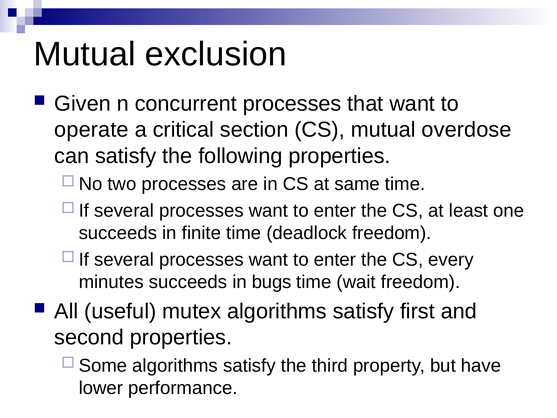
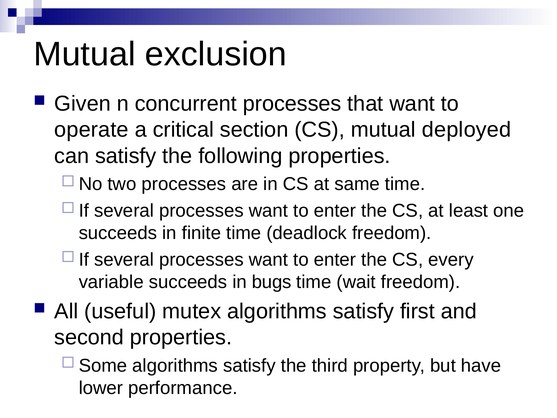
overdose: overdose -> deployed
minutes: minutes -> variable
